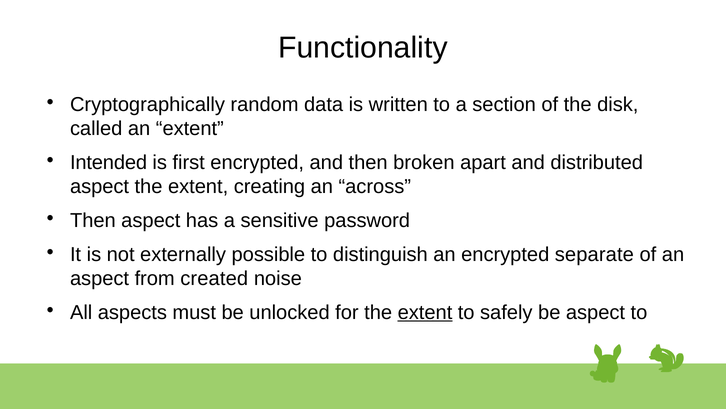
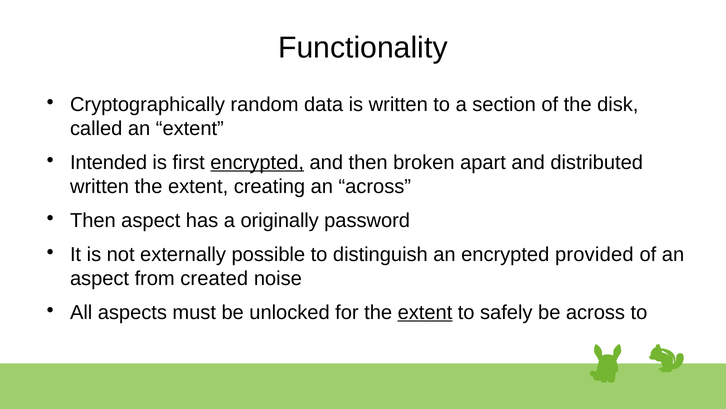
encrypted at (257, 162) underline: none -> present
aspect at (100, 186): aspect -> written
sensitive: sensitive -> originally
separate: separate -> provided
be aspect: aspect -> across
